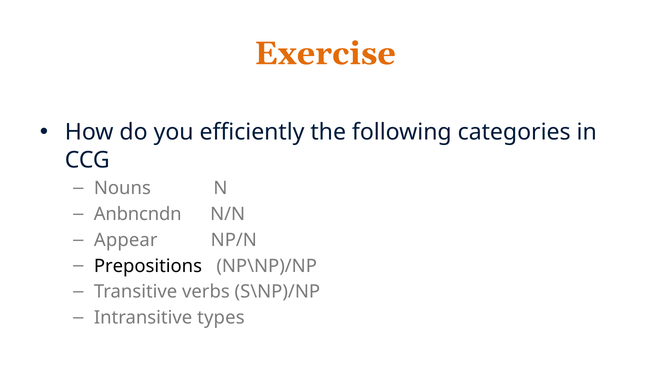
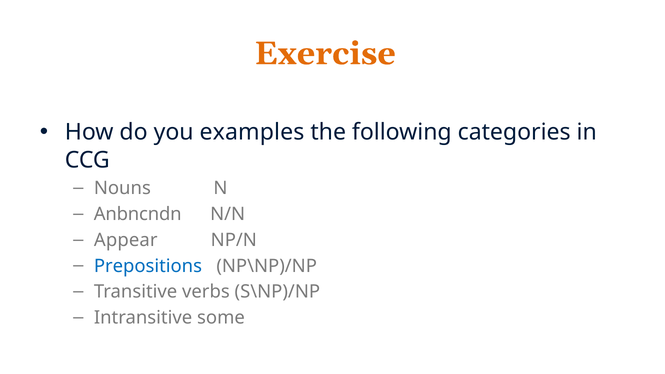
efficiently: efficiently -> examples
Prepositions colour: black -> blue
types: types -> some
